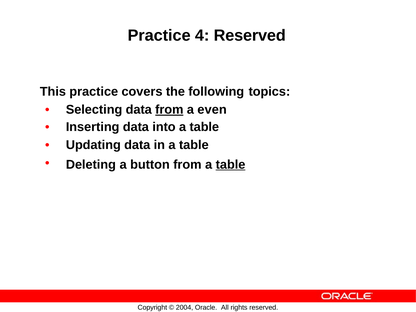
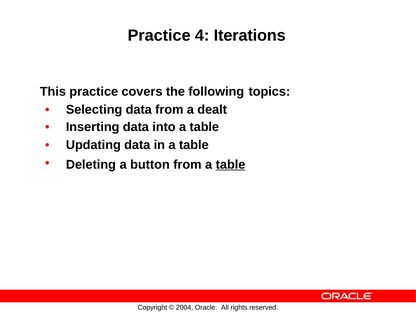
4 Reserved: Reserved -> Iterations
from at (169, 110) underline: present -> none
even: even -> dealt
